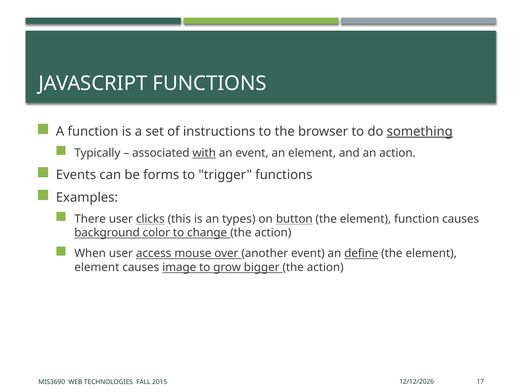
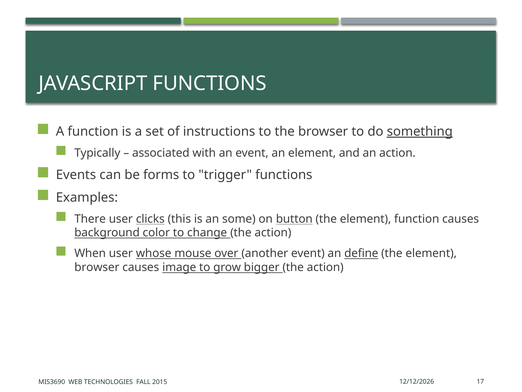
with underline: present -> none
types: types -> some
access: access -> whose
element at (97, 267): element -> browser
